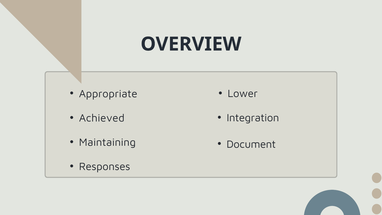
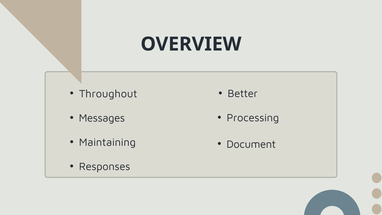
Lower: Lower -> Better
Appropriate: Appropriate -> Throughout
Integration: Integration -> Processing
Achieved: Achieved -> Messages
